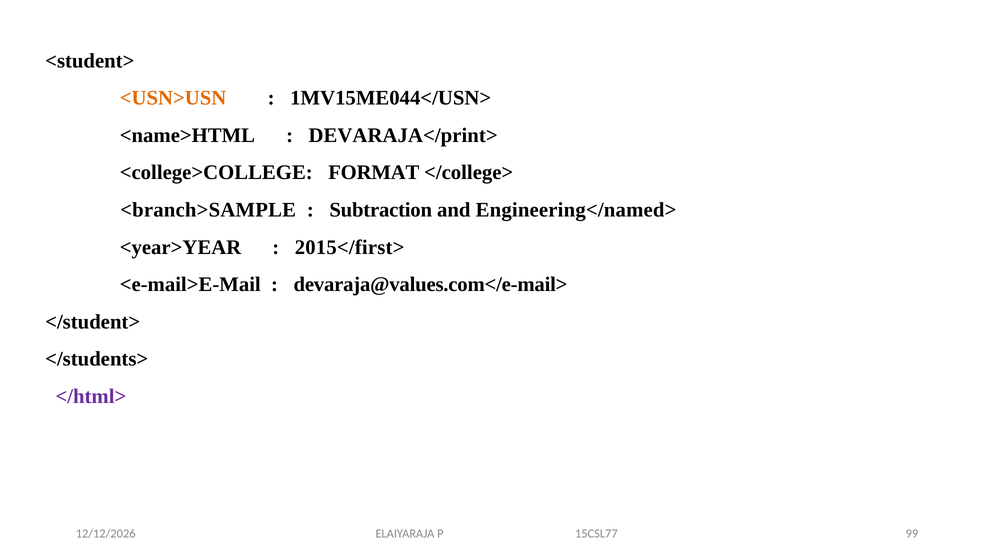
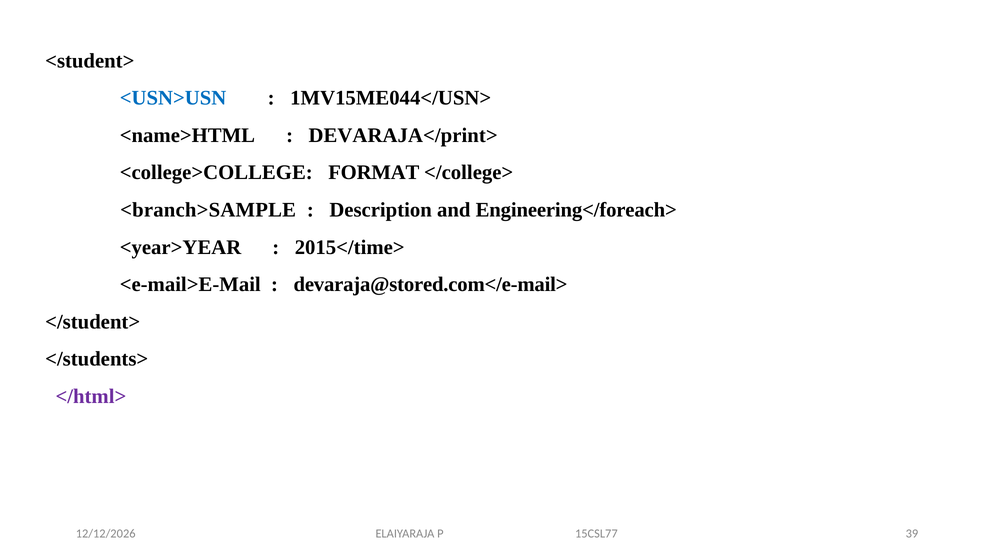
<USN>USN colour: orange -> blue
Subtraction: Subtraction -> Description
Engineering</named>: Engineering</named> -> Engineering</foreach>
2015</first>: 2015</first> -> 2015</time>
devaraja@values.com</e-mail>: devaraja@values.com</e-mail> -> devaraja@stored.com</e-mail>
99: 99 -> 39
